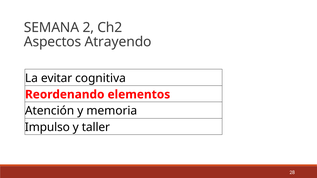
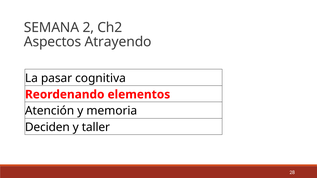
evitar: evitar -> pasar
Impulso: Impulso -> Deciden
